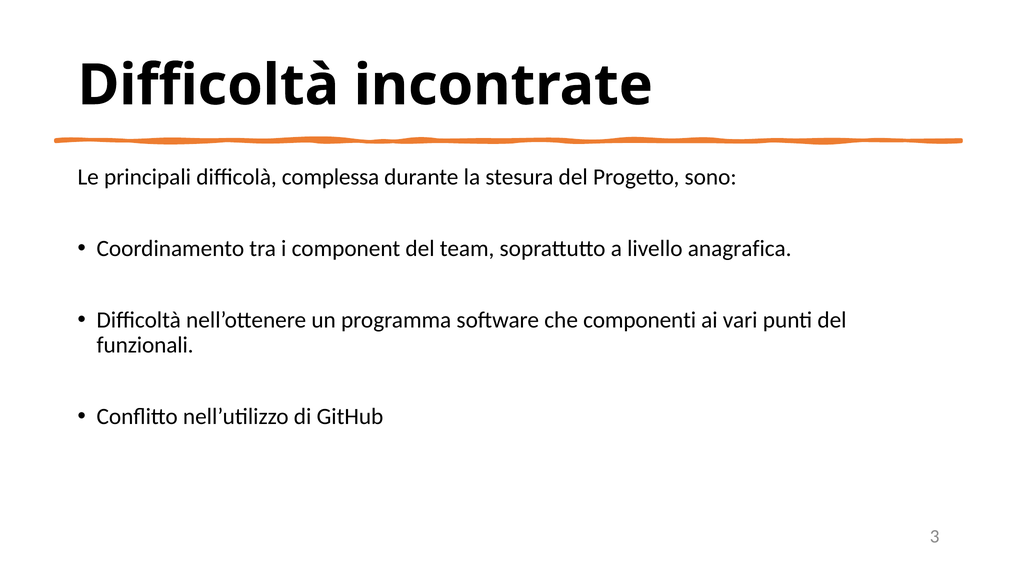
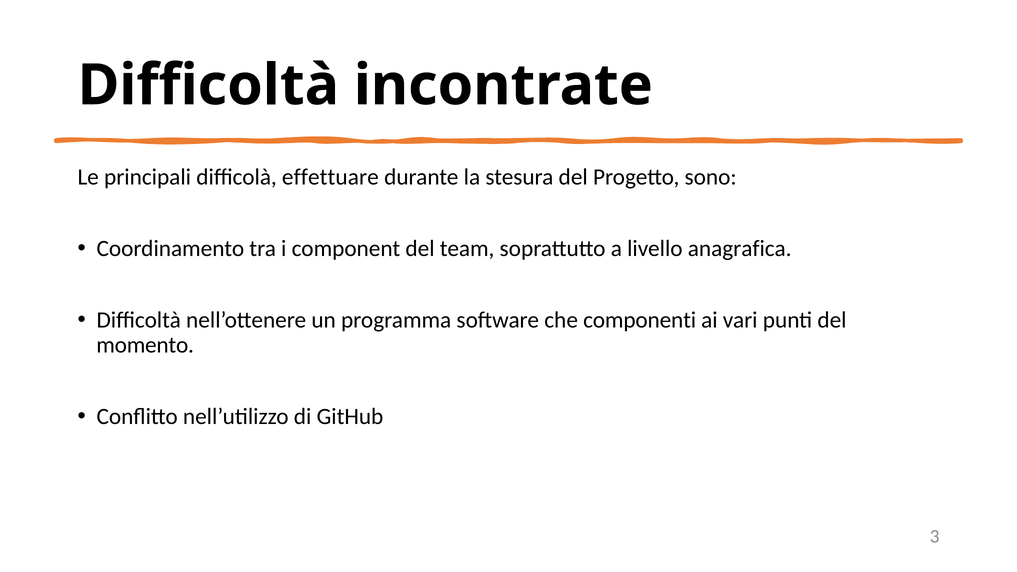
complessa: complessa -> effettuare
funzionali: funzionali -> momento
